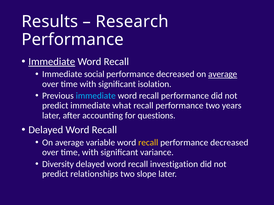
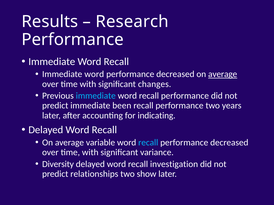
Immediate at (52, 62) underline: present -> none
social at (94, 74): social -> word
isolation: isolation -> changes
what: what -> been
questions: questions -> indicating
recall at (148, 143) colour: yellow -> light blue
slope: slope -> show
